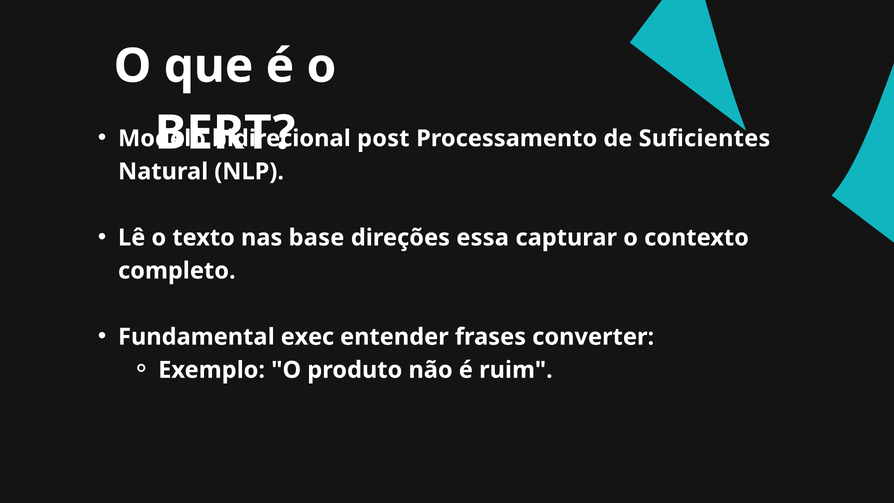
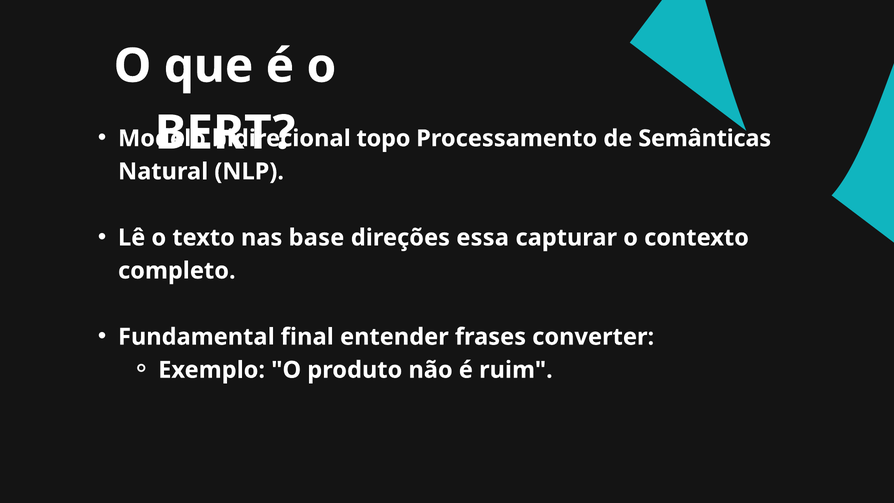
post: post -> topo
Suficientes: Suficientes -> Semânticas
exec: exec -> final
